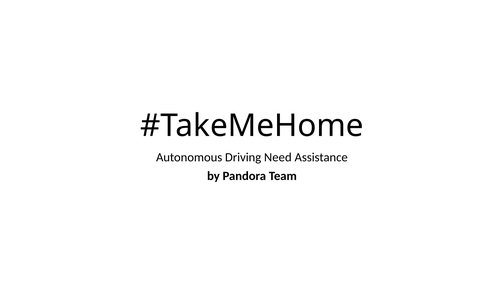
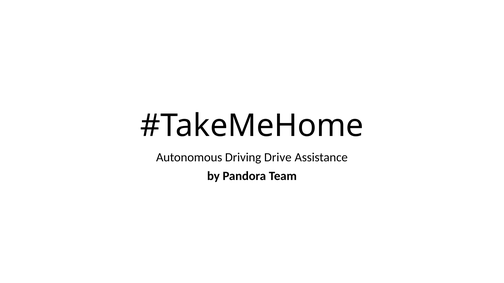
Need: Need -> Drive
